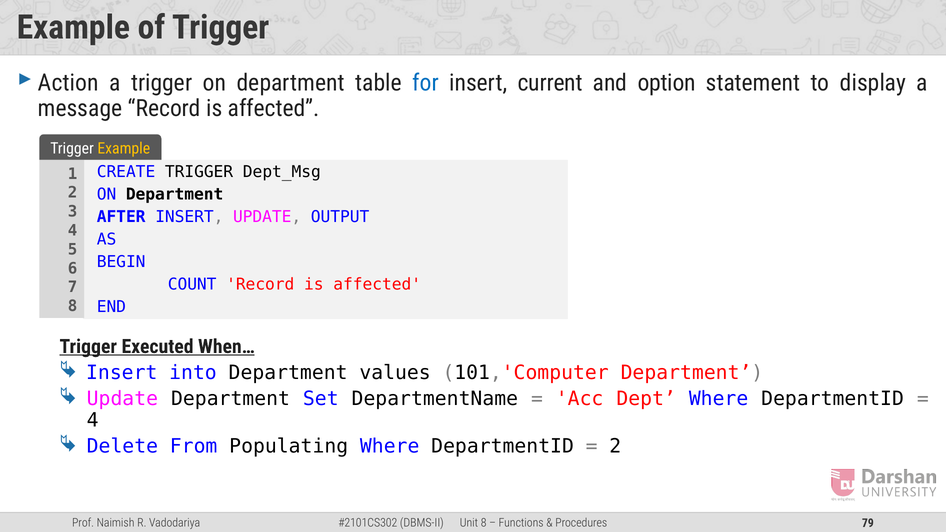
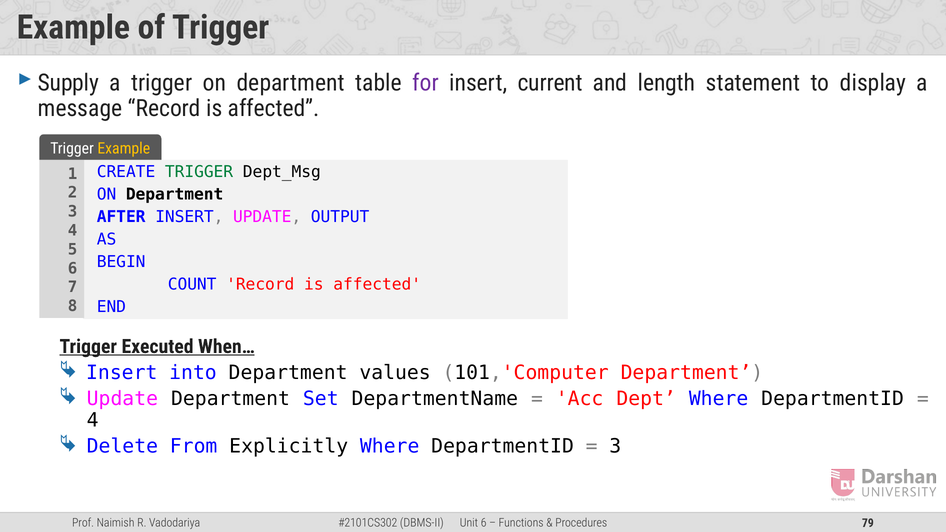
Action: Action -> Supply
for colour: blue -> purple
option: option -> length
TRIGGER at (199, 172) colour: black -> green
Populating: Populating -> Explicitly
2 at (615, 447): 2 -> 3
8 at (484, 523): 8 -> 6
